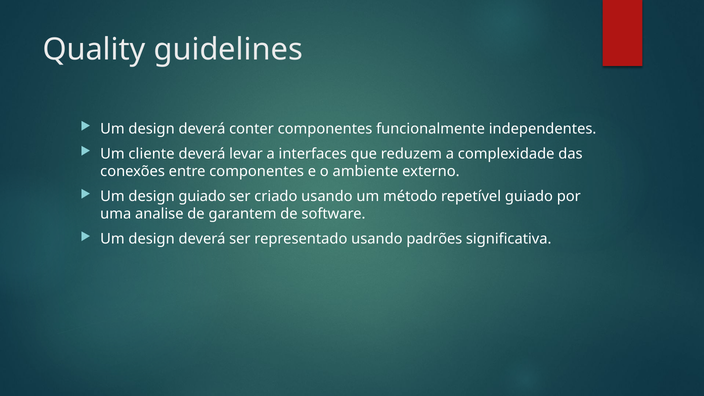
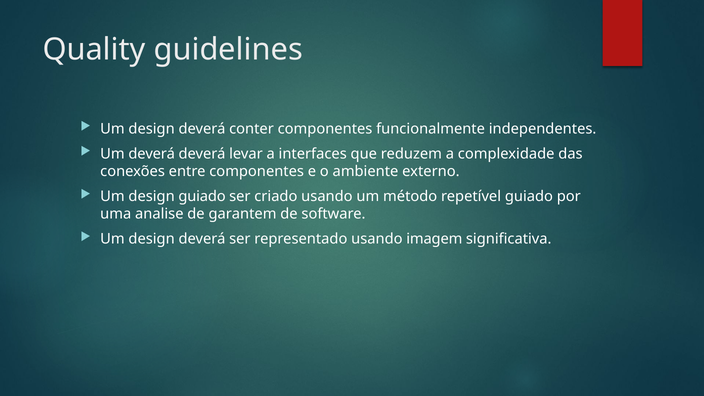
Um cliente: cliente -> deverá
padrões: padrões -> imagem
